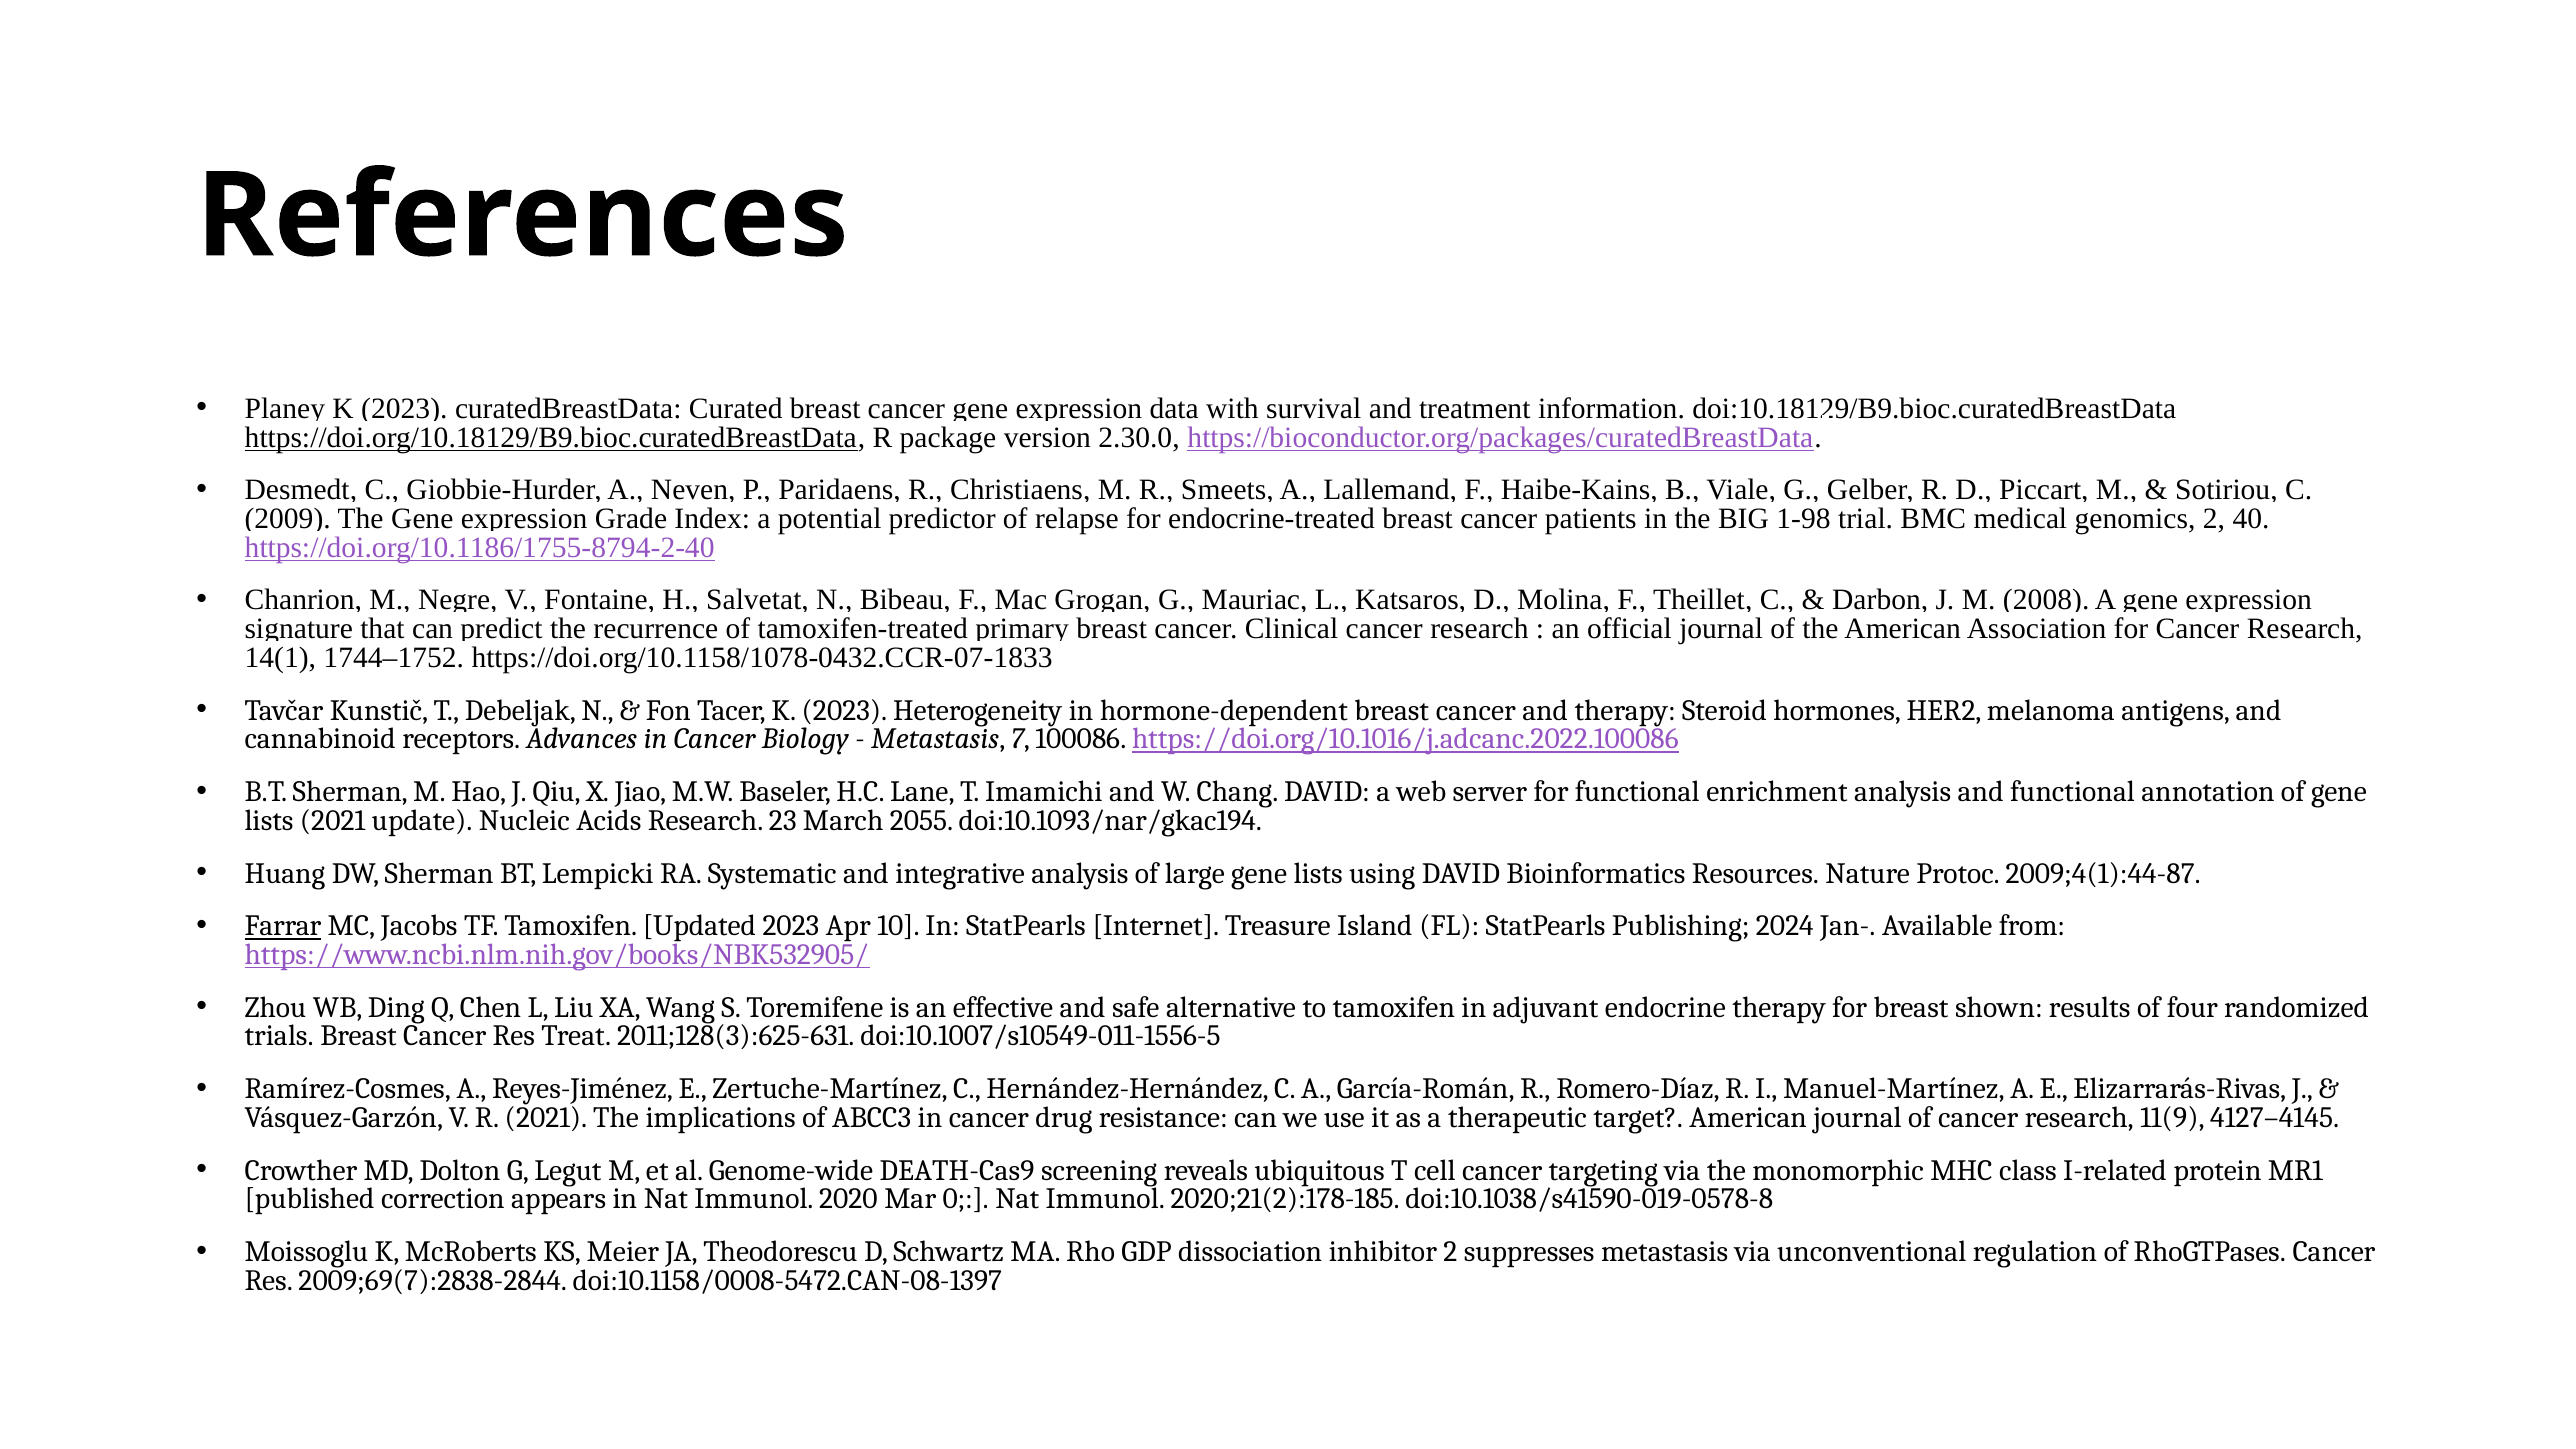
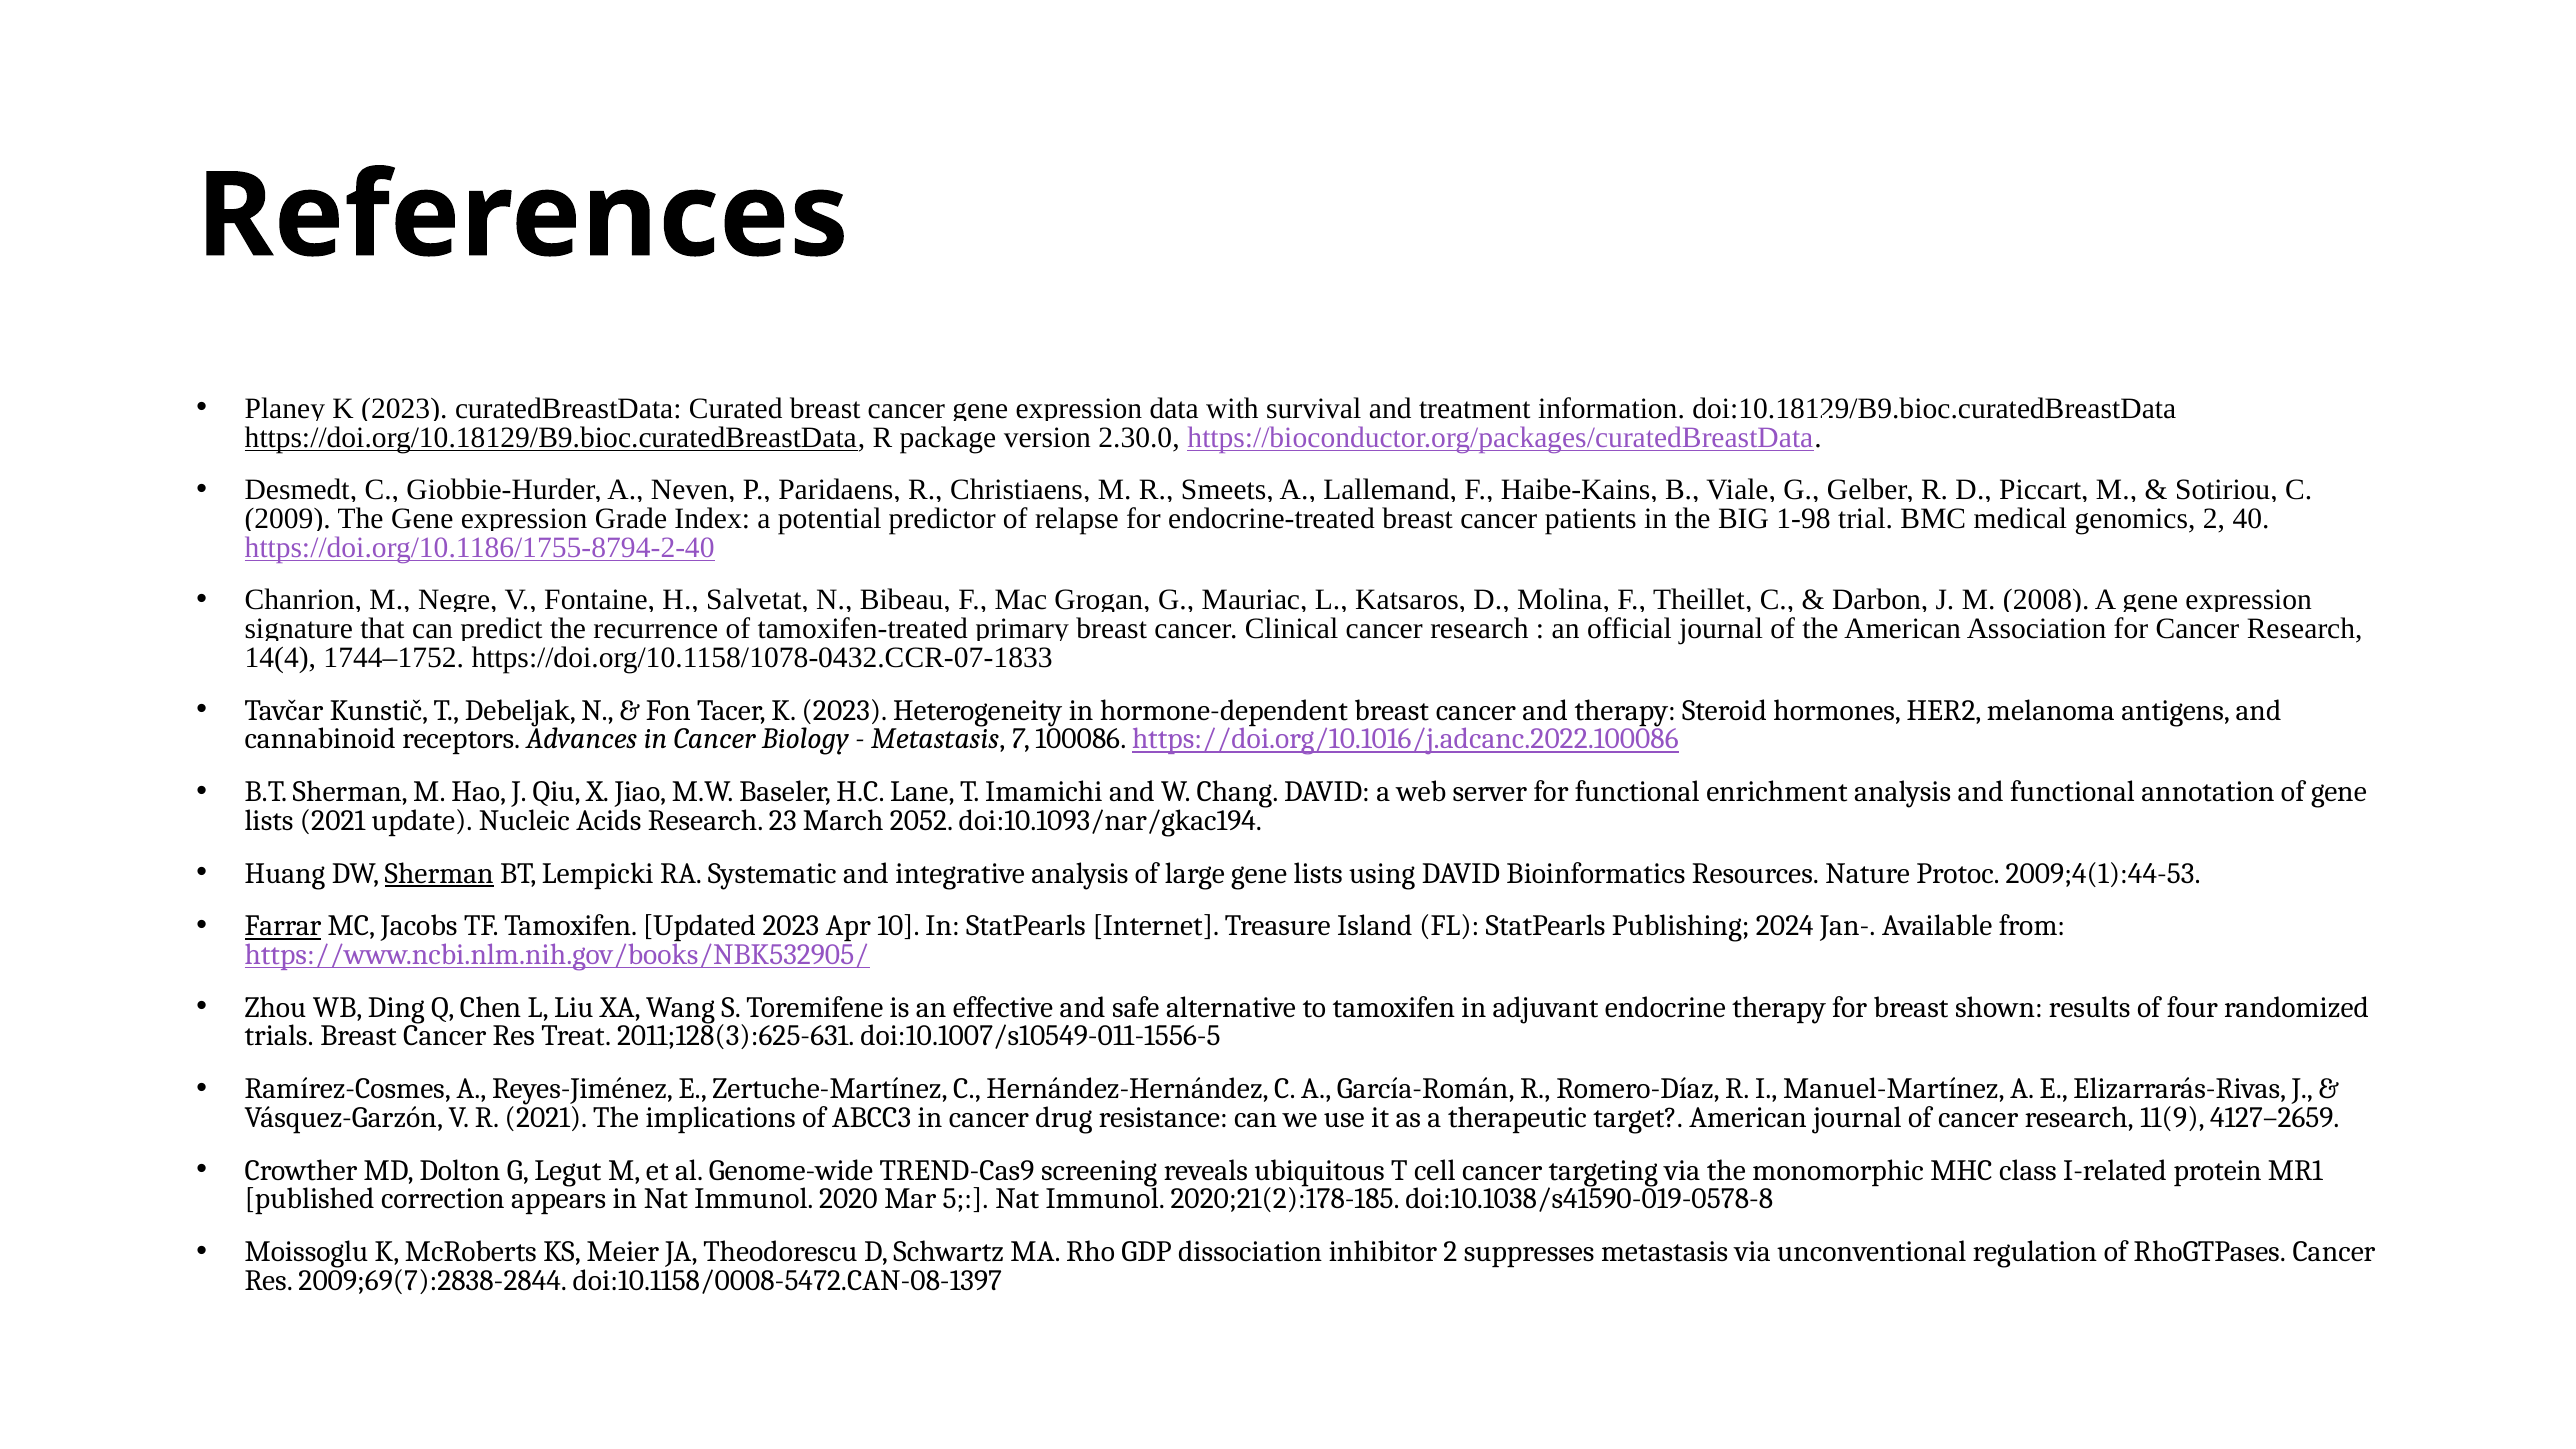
14(1: 14(1 -> 14(4
2055: 2055 -> 2052
Sherman at (439, 873) underline: none -> present
2009;4(1):44-87: 2009;4(1):44-87 -> 2009;4(1):44-53
4127–4145: 4127–4145 -> 4127–2659
DEATH-Cas9: DEATH-Cas9 -> TREND-Cas9
0: 0 -> 5
